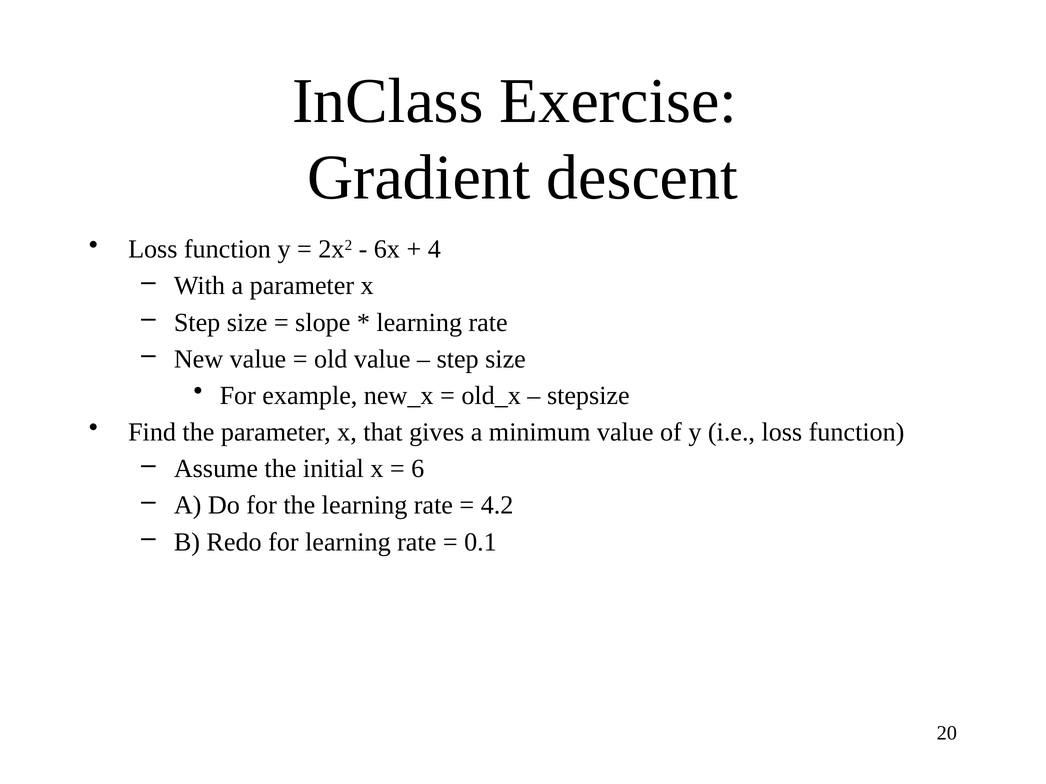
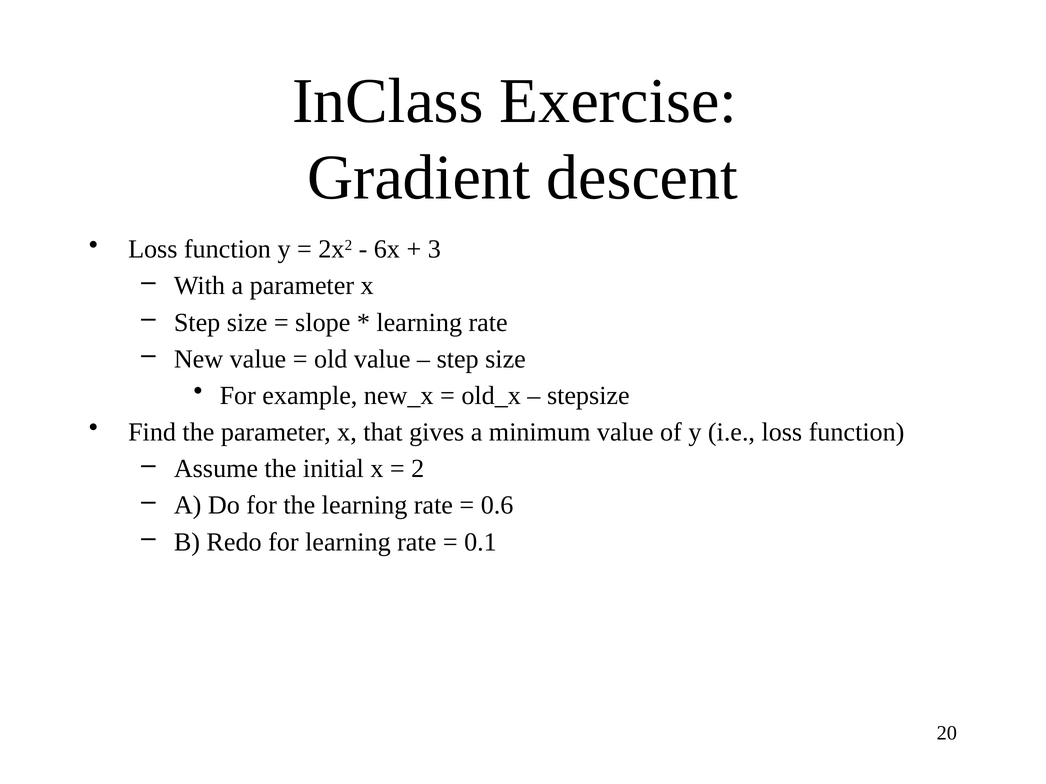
4: 4 -> 3
6: 6 -> 2
4.2: 4.2 -> 0.6
